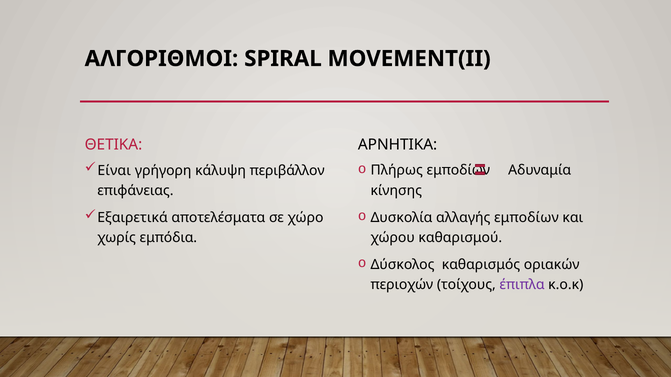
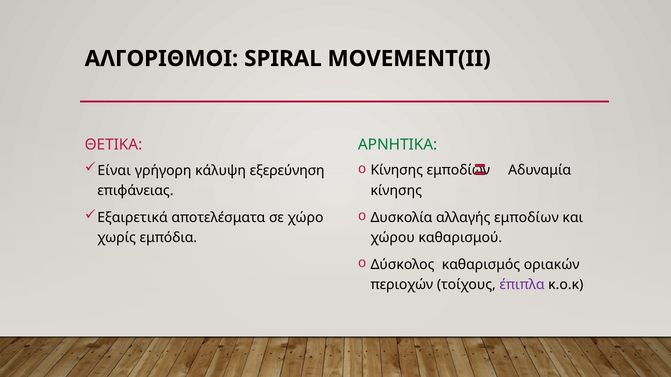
ΑΡΝΗΤΙΚΑ colour: black -> green
περιβάλλον: περιβάλλον -> εξερεύνηση
Πλήρως at (397, 171): Πλήρως -> Κίνησης
